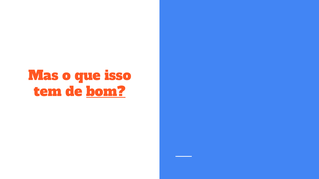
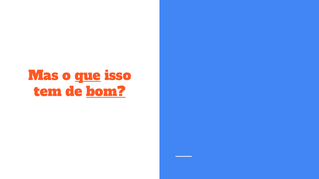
que underline: none -> present
